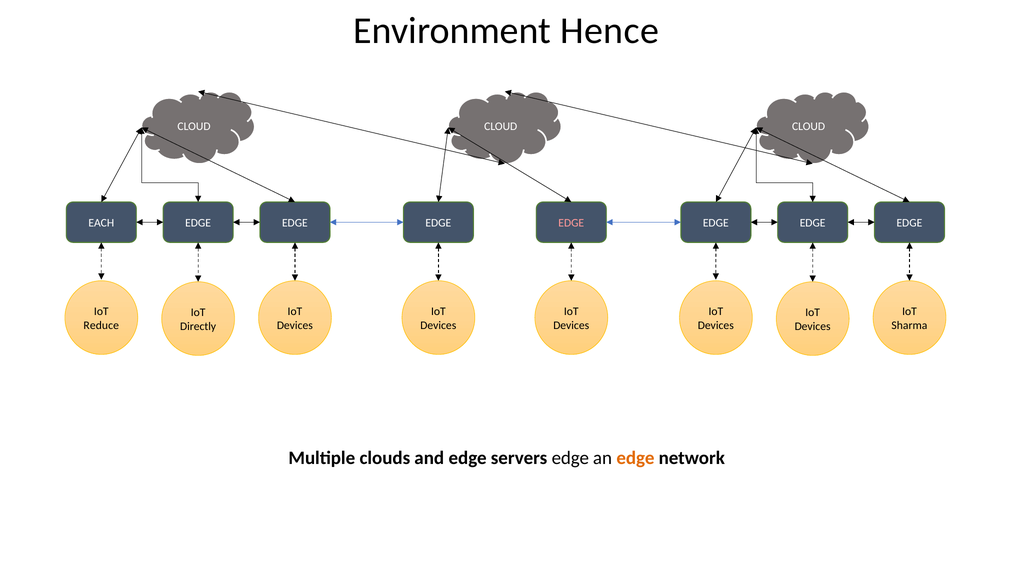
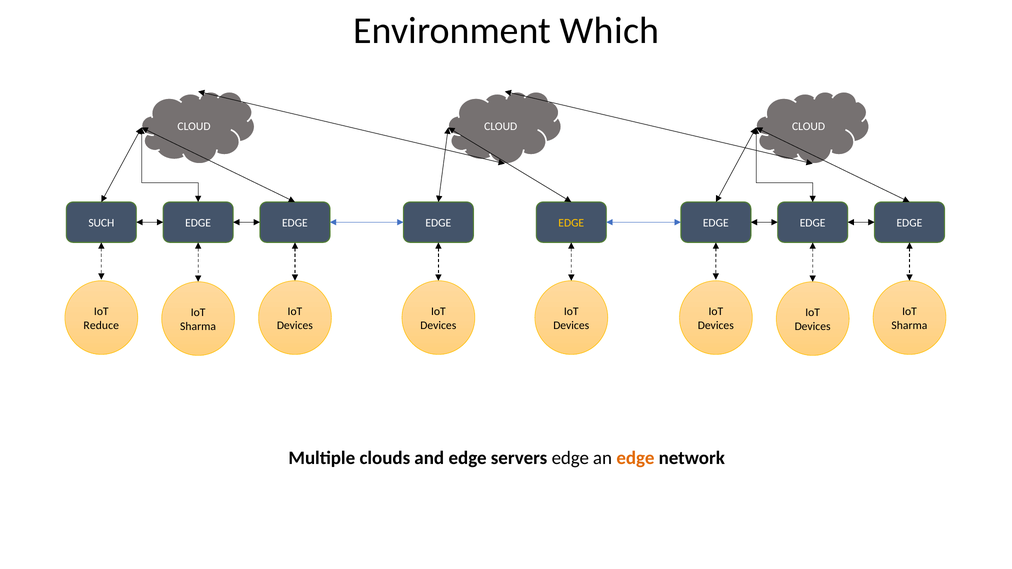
Hence: Hence -> Which
EACH: EACH -> SUCH
EDGE at (571, 223) colour: pink -> yellow
Directly at (198, 326): Directly -> Sharma
